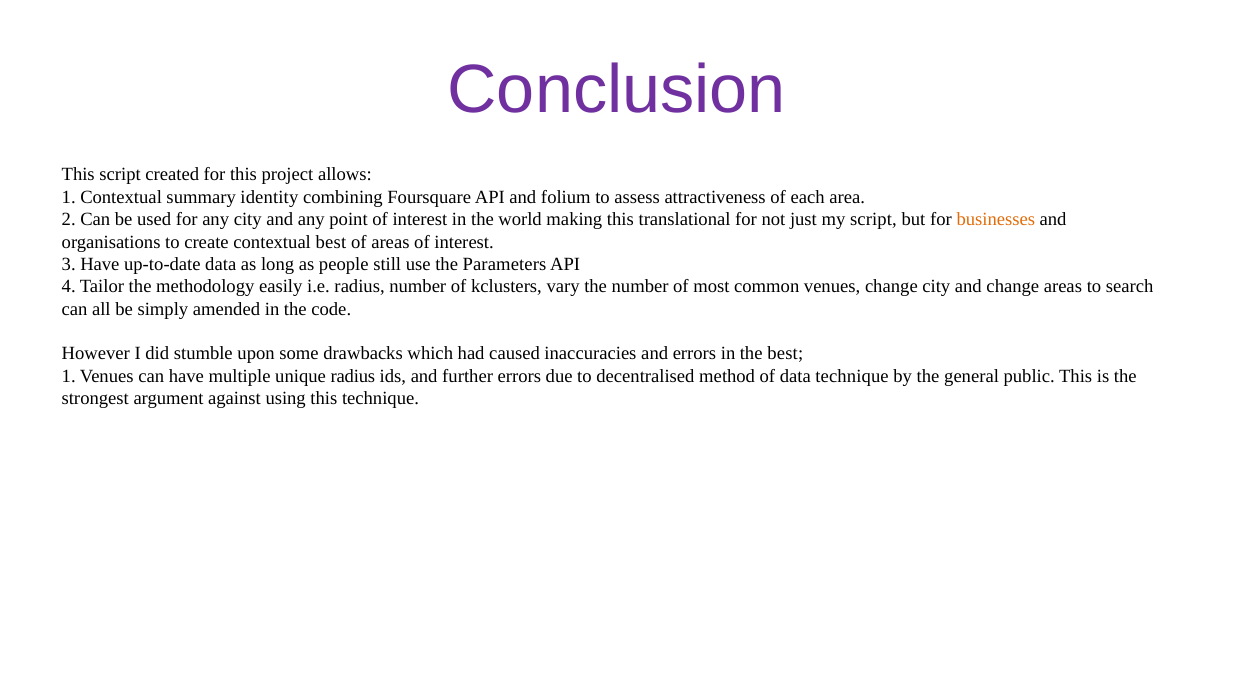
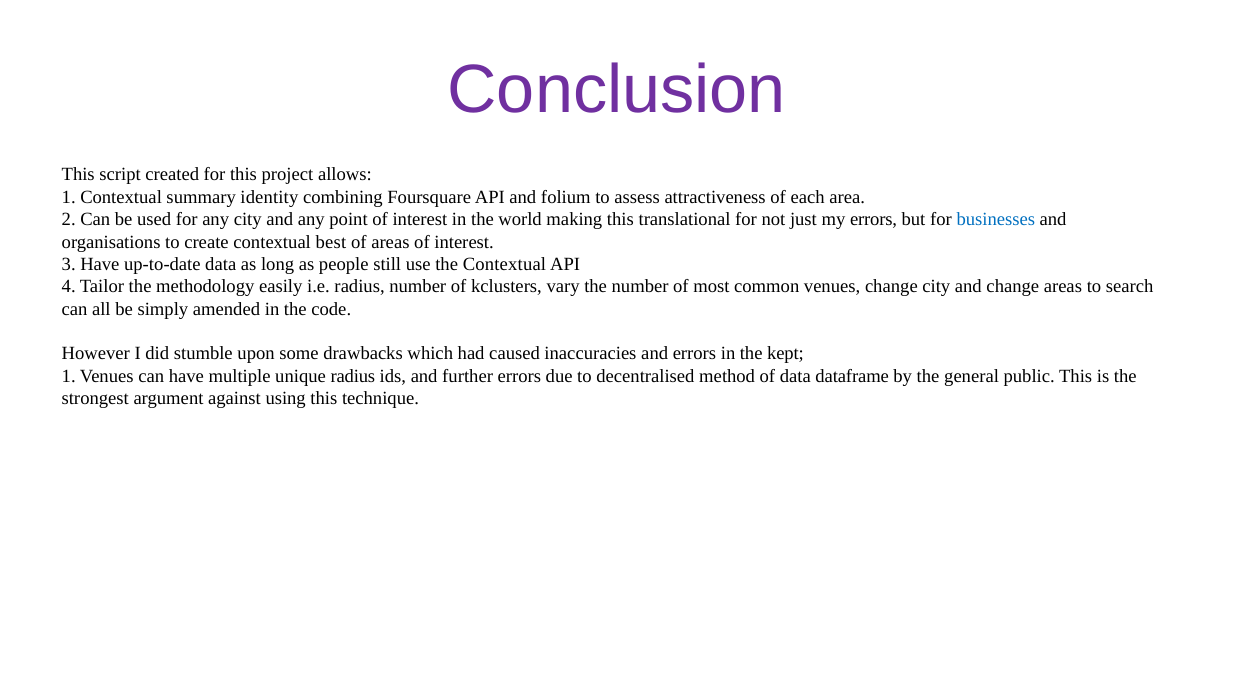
my script: script -> errors
businesses colour: orange -> blue
the Parameters: Parameters -> Contextual
the best: best -> kept
data technique: technique -> dataframe
